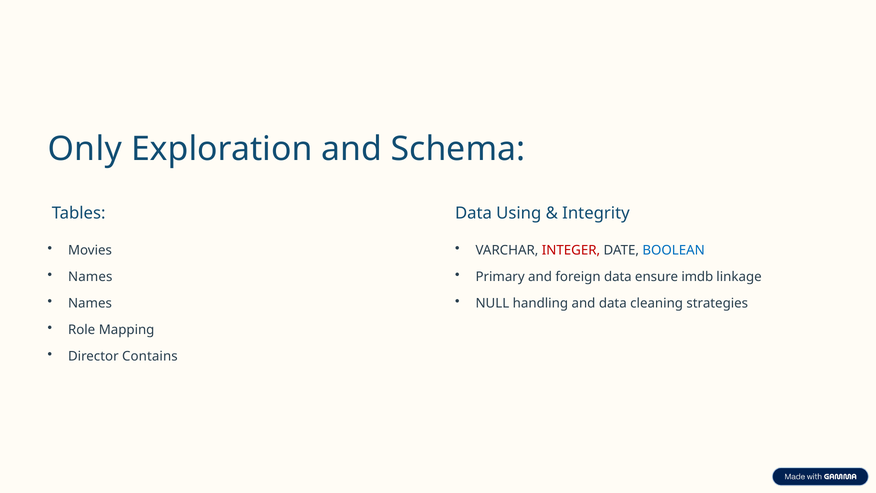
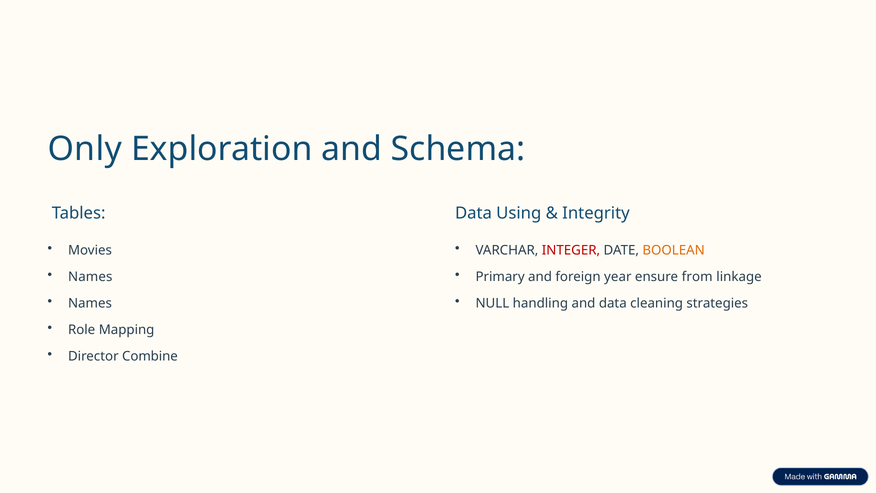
BOOLEAN colour: blue -> orange
foreign data: data -> year
imdb: imdb -> from
Contains: Contains -> Combine
